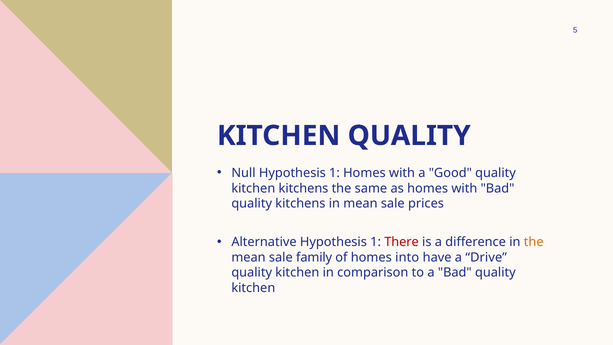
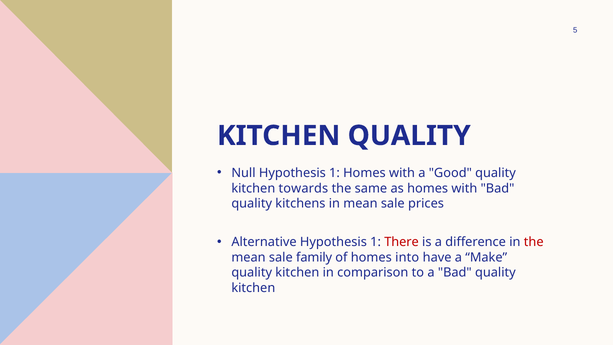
kitchen kitchens: kitchens -> towards
the at (534, 242) colour: orange -> red
Drive: Drive -> Make
